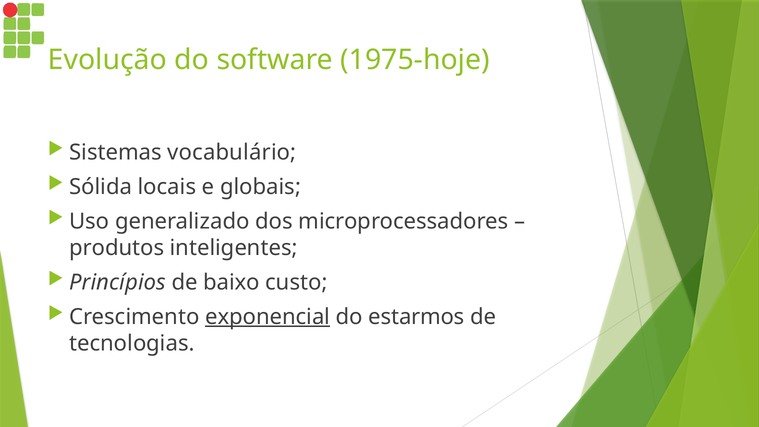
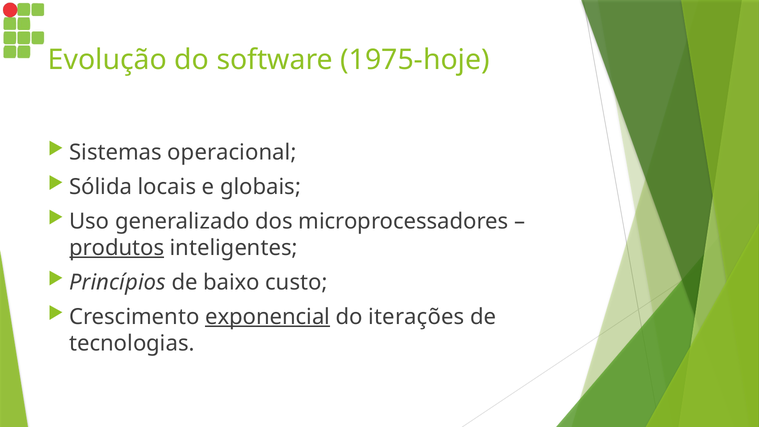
vocabulário: vocabulário -> operacional
produtos underline: none -> present
estarmos: estarmos -> iterações
